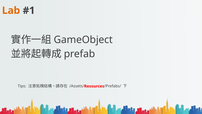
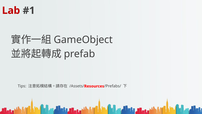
Lab colour: orange -> red
